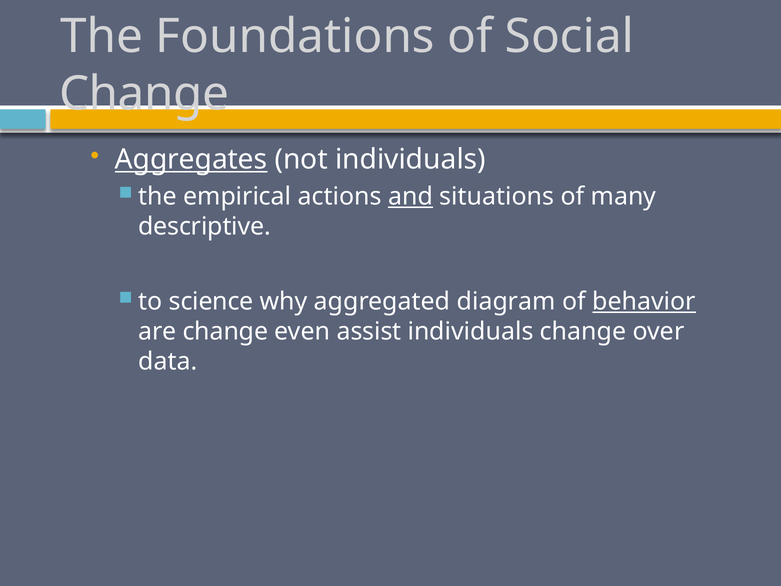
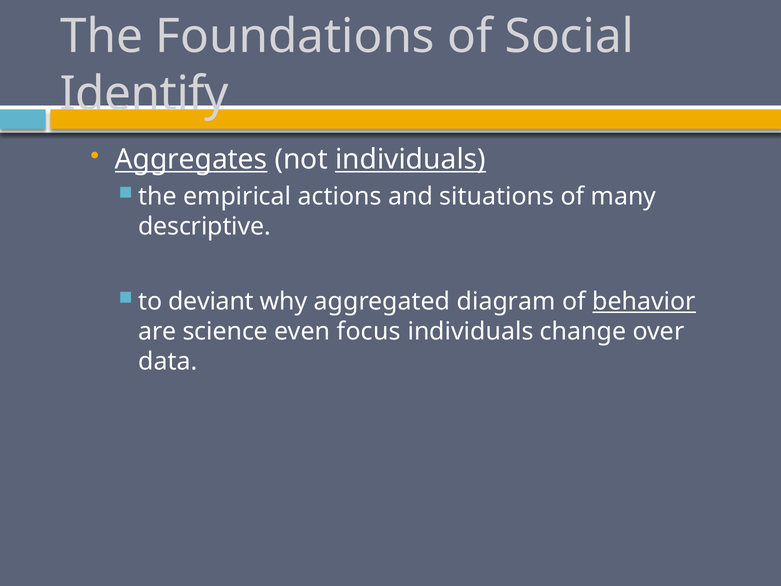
Change at (144, 94): Change -> Identify
individuals at (410, 159) underline: none -> present
and underline: present -> none
science: science -> deviant
are change: change -> science
assist: assist -> focus
